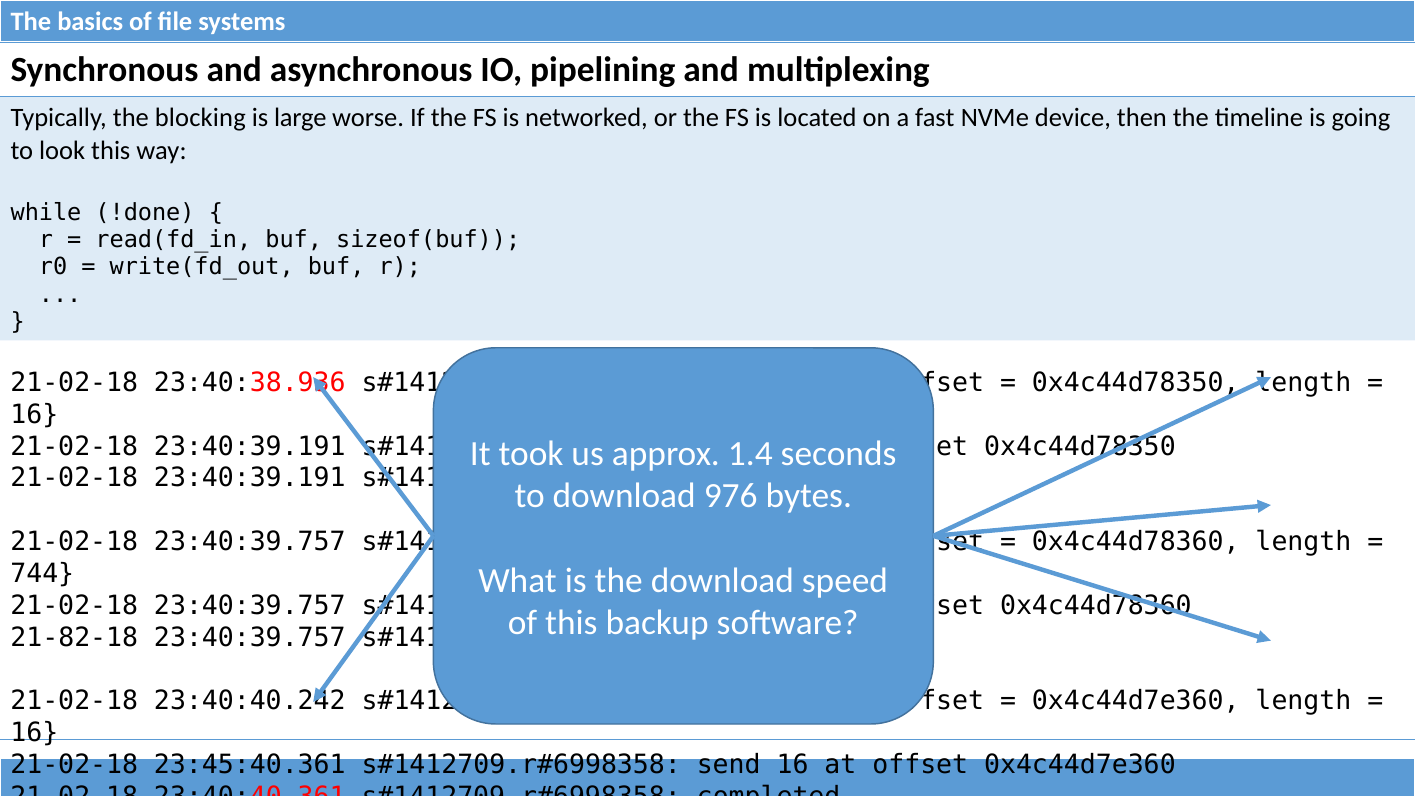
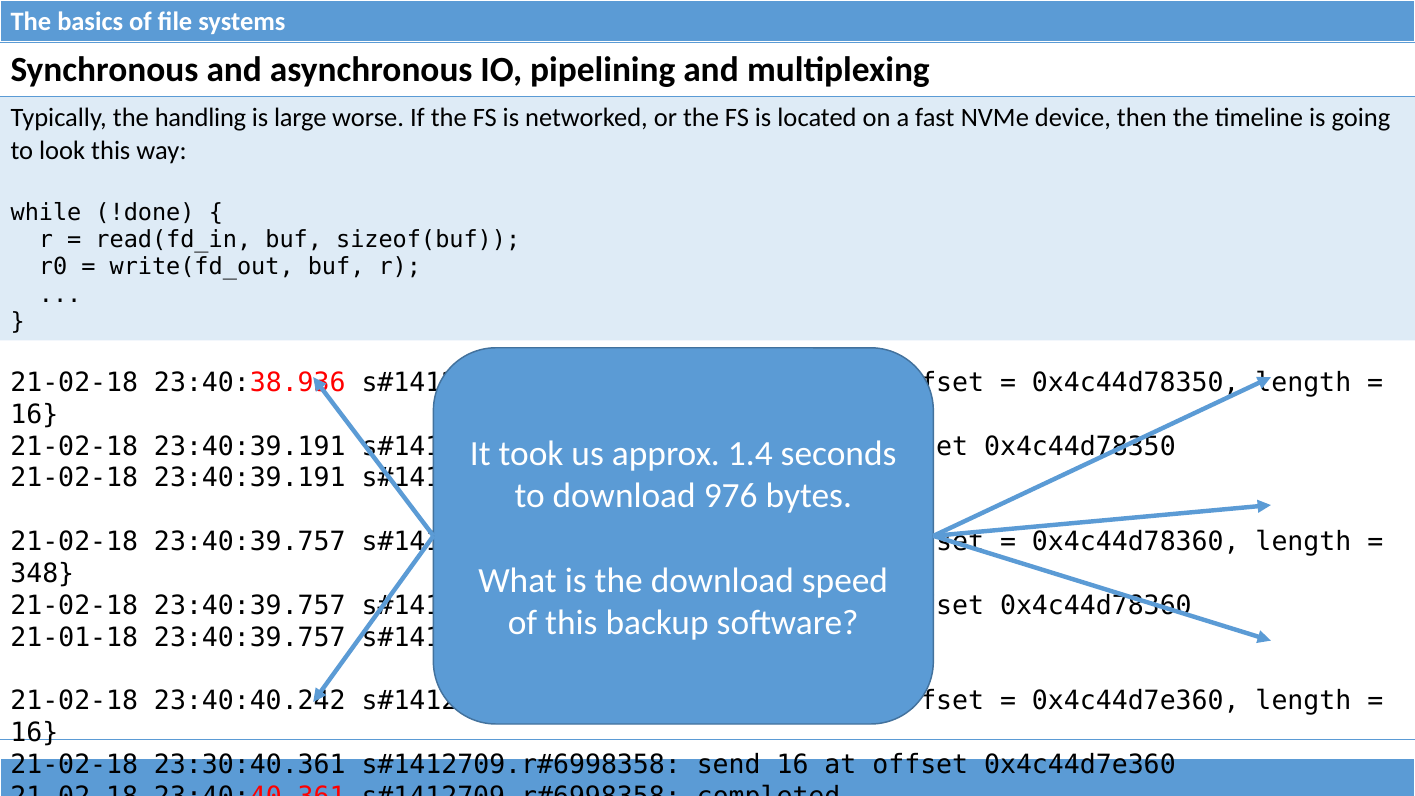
blocking: blocking -> handling
744: 744 -> 348
21-82-18: 21-82-18 -> 21-01-18
23:45:40.361: 23:45:40.361 -> 23:30:40.361
